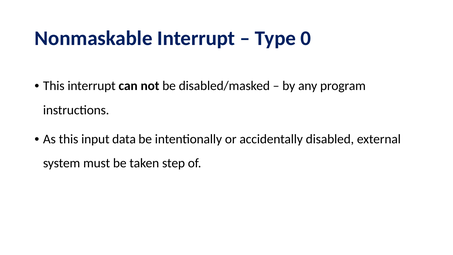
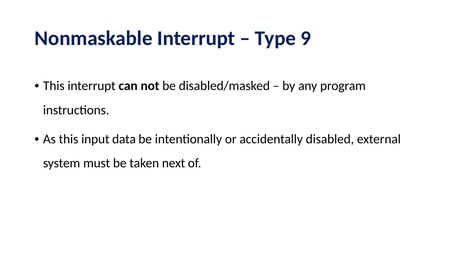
0: 0 -> 9
step: step -> next
